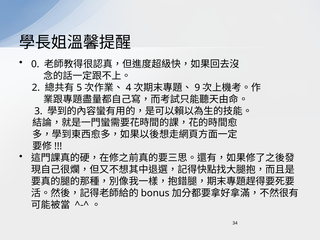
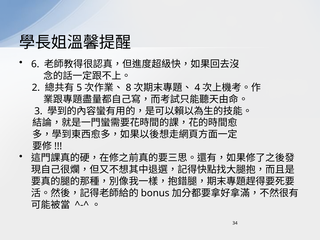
0: 0 -> 6
4: 4 -> 8
9: 9 -> 4
